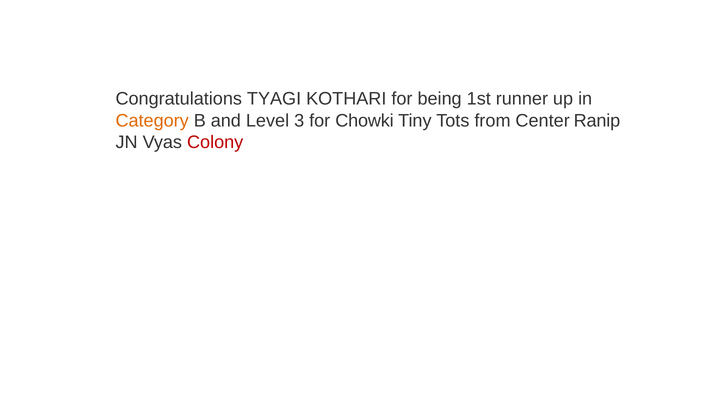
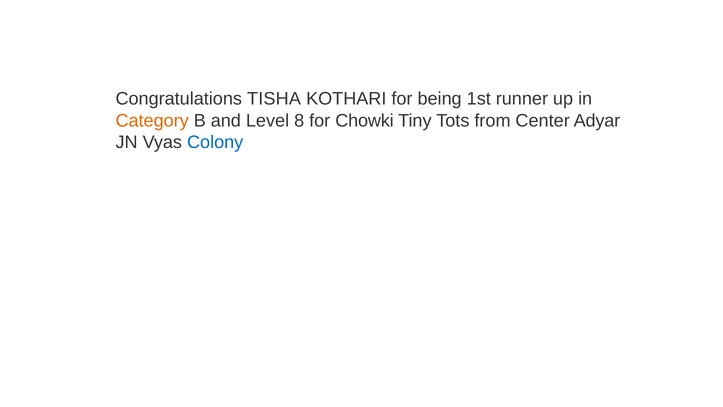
TYAGI: TYAGI -> TISHA
3: 3 -> 8
Ranip: Ranip -> Adyar
Colony colour: red -> blue
